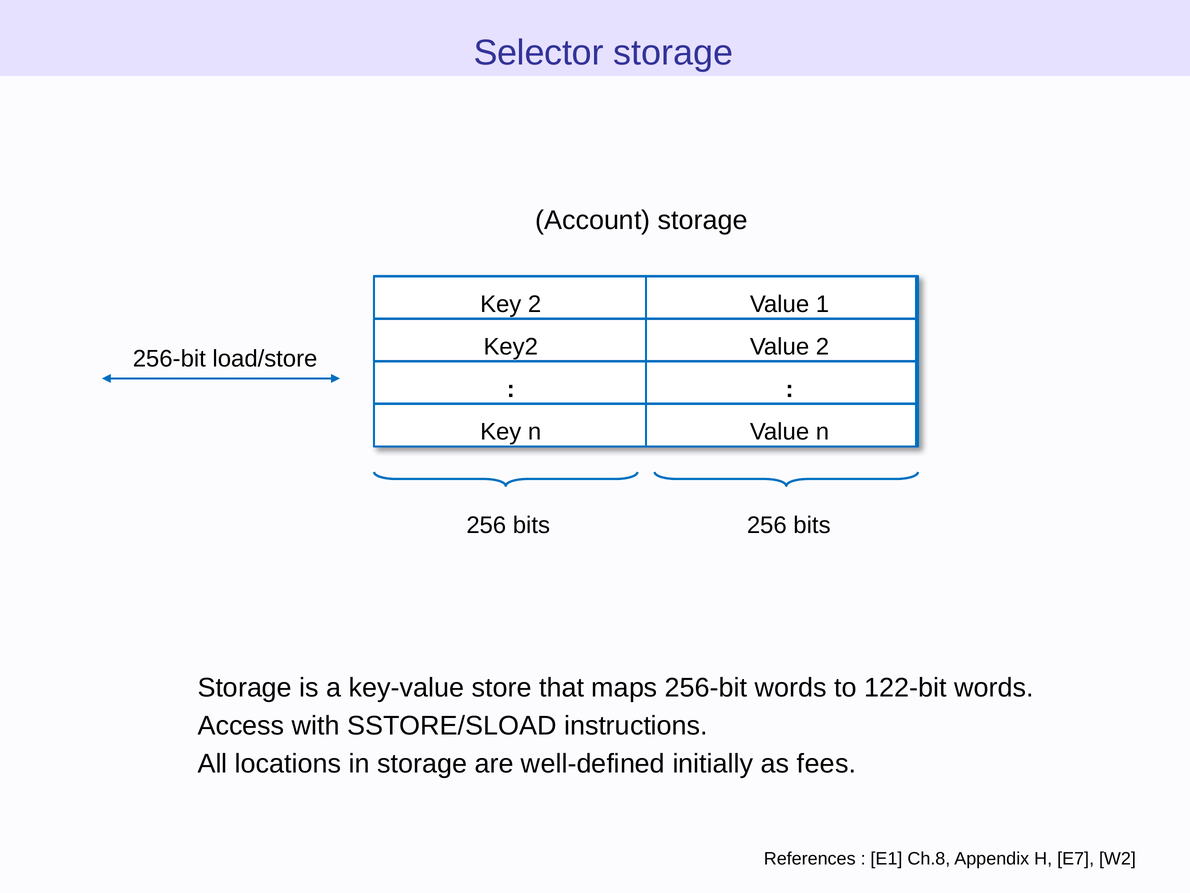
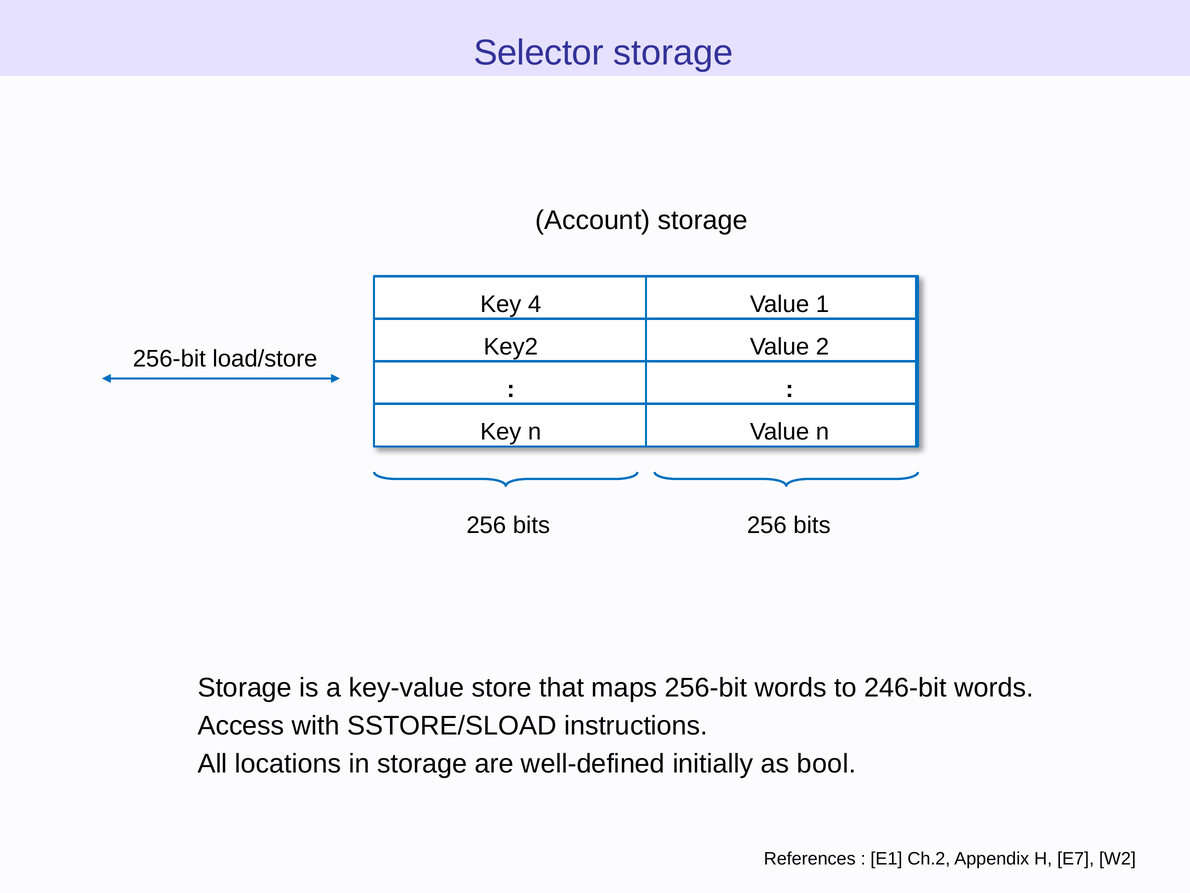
Key 2: 2 -> 4
122-bit: 122-bit -> 246-bit
fees: fees -> bool
Ch.8: Ch.8 -> Ch.2
